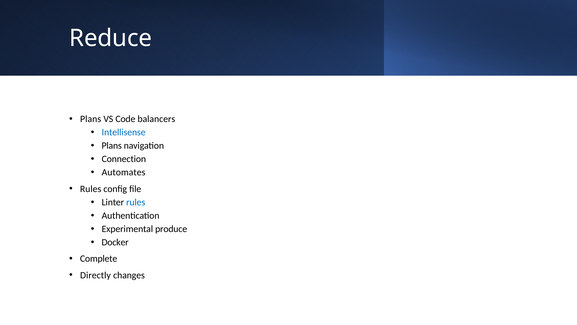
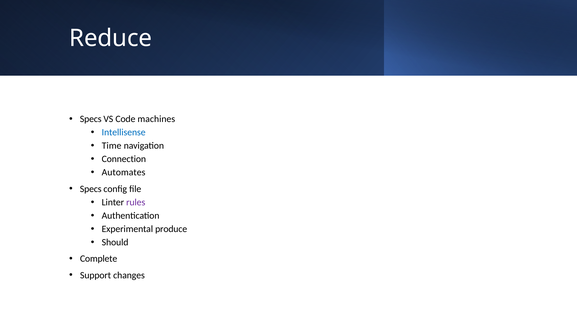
Plans at (91, 119): Plans -> Specs
balancers: balancers -> machines
Plans at (112, 146): Plans -> Time
Rules at (91, 189): Rules -> Specs
rules at (136, 202) colour: blue -> purple
Docker: Docker -> Should
Directly: Directly -> Support
